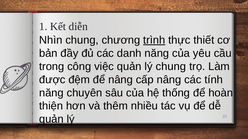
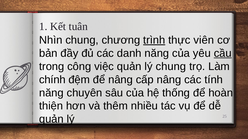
diễn: diễn -> tuân
thiết: thiết -> viên
cầu underline: none -> present
được: được -> chính
